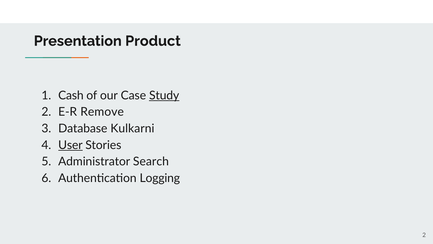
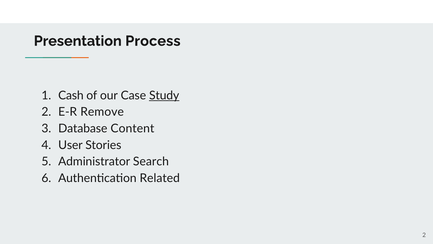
Product: Product -> Process
Kulkarni: Kulkarni -> Content
User underline: present -> none
Logging: Logging -> Related
